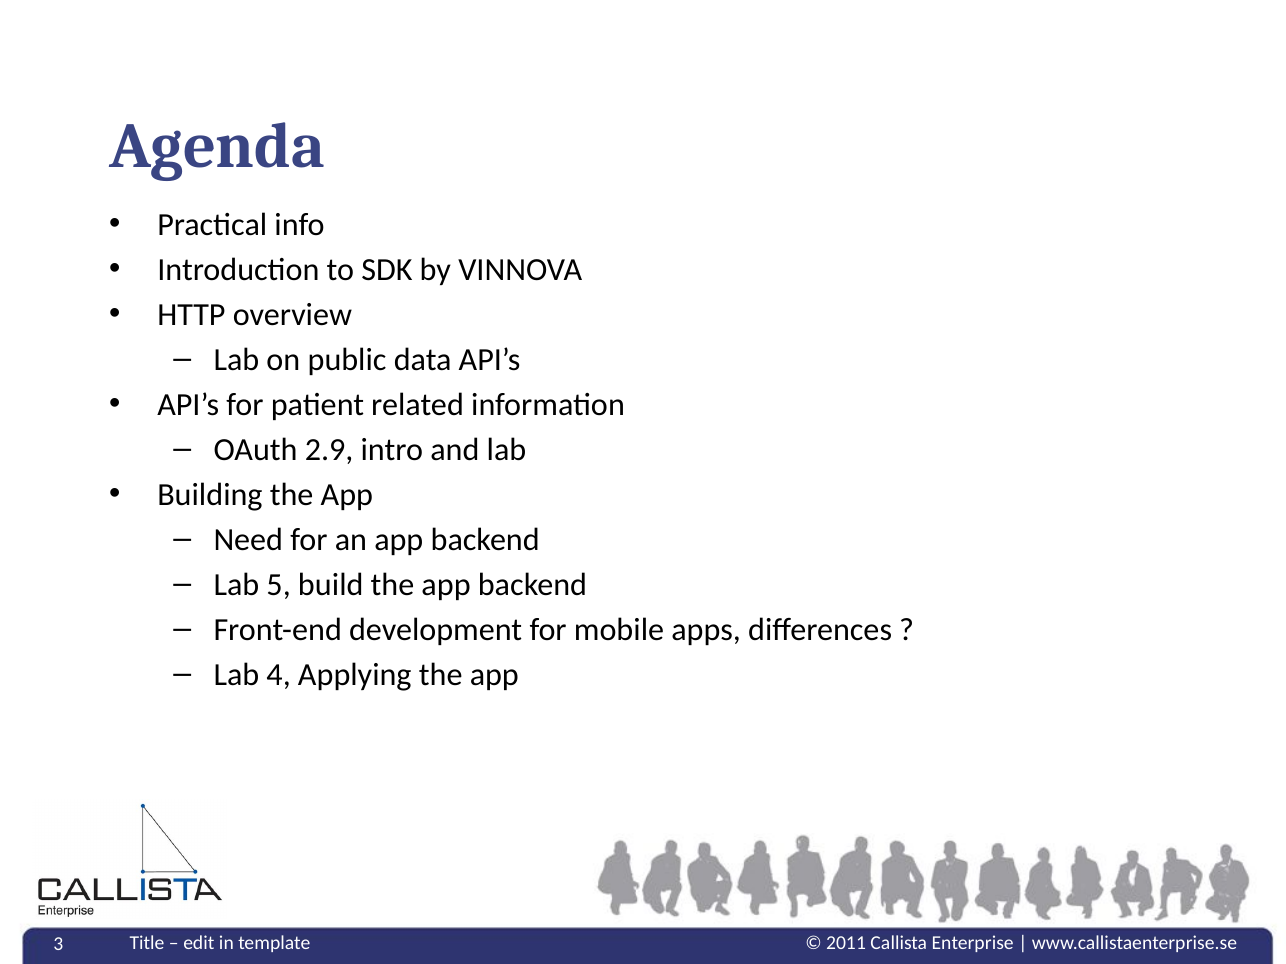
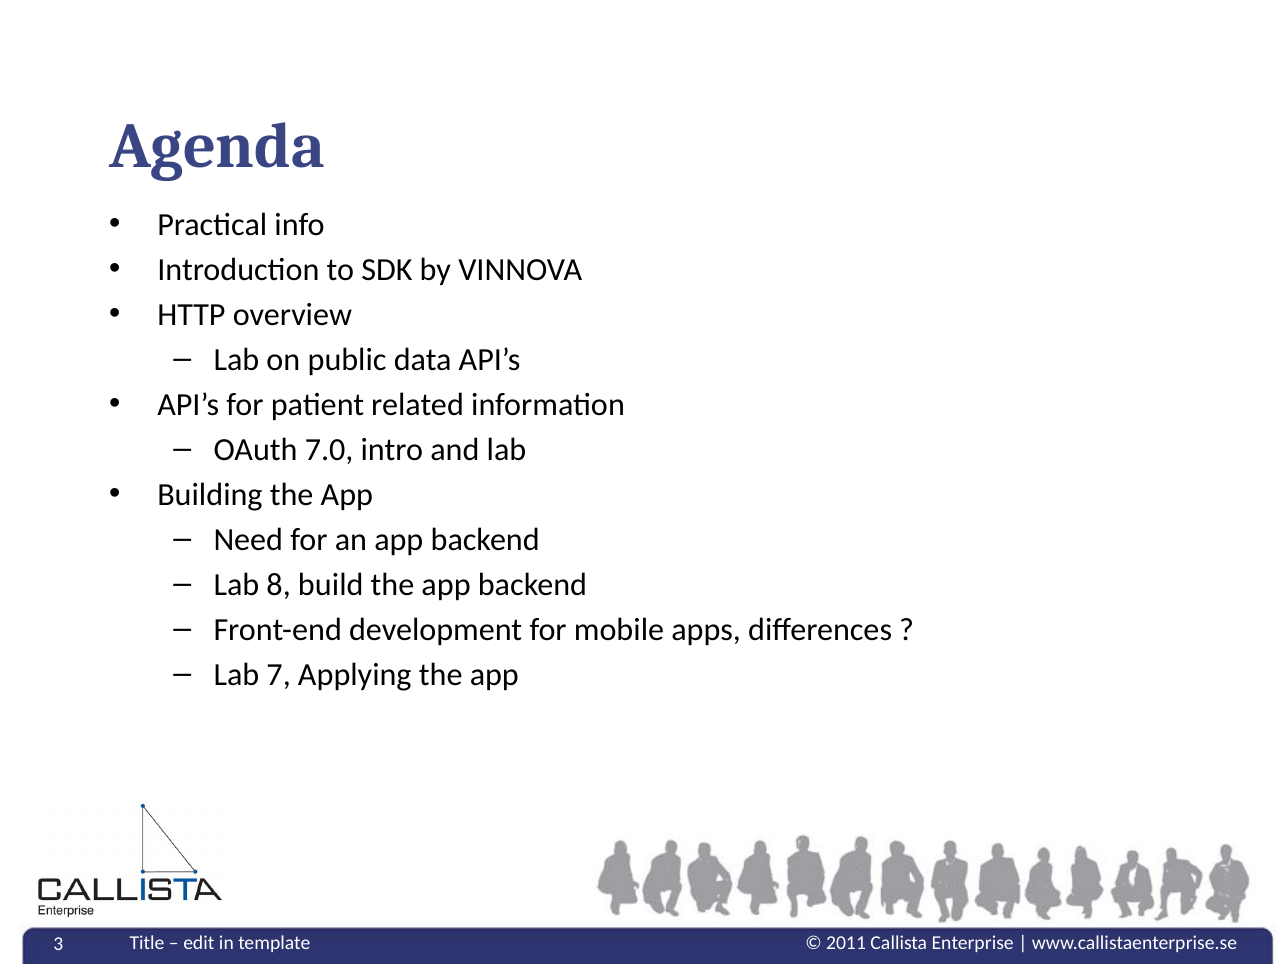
2.9: 2.9 -> 7.0
5: 5 -> 8
4: 4 -> 7
